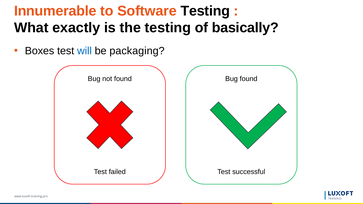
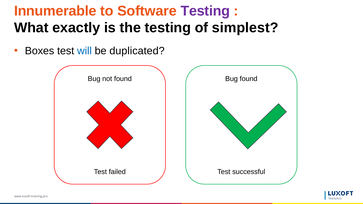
Testing at (205, 11) colour: black -> purple
basically: basically -> simplest
packaging: packaging -> duplicated
